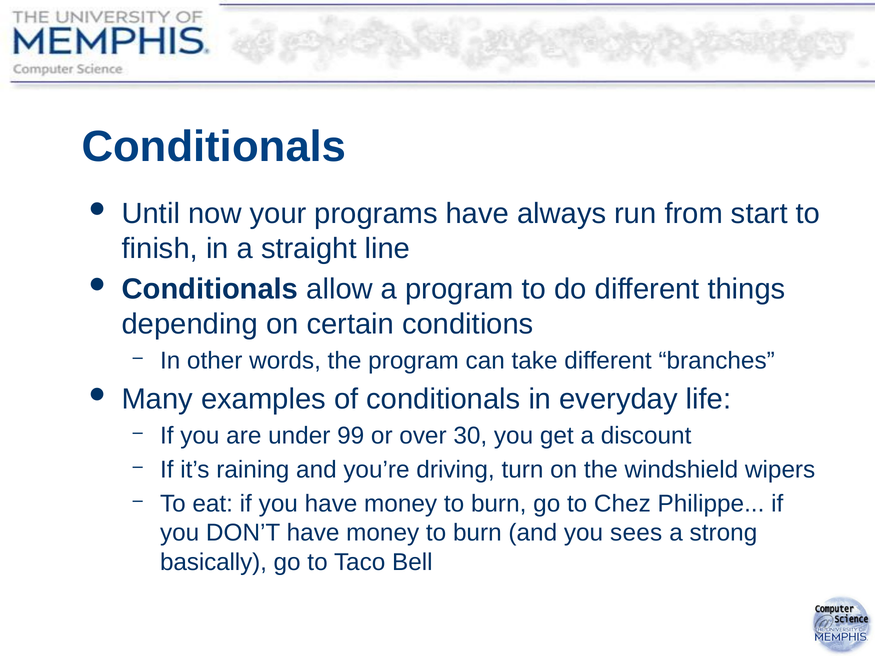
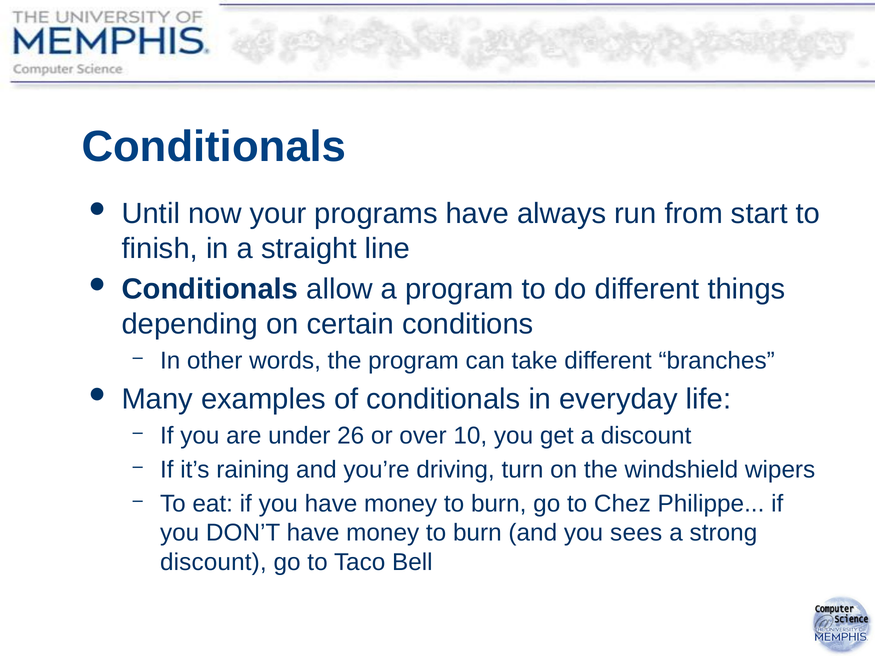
99: 99 -> 26
30: 30 -> 10
basically at (213, 562): basically -> discount
